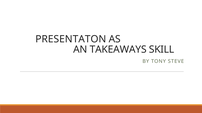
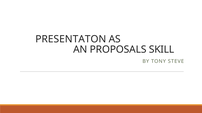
TAKEAWAYS: TAKEAWAYS -> PROPOSALS
